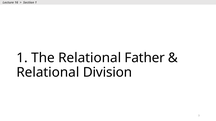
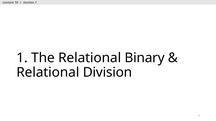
Father: Father -> Binary
